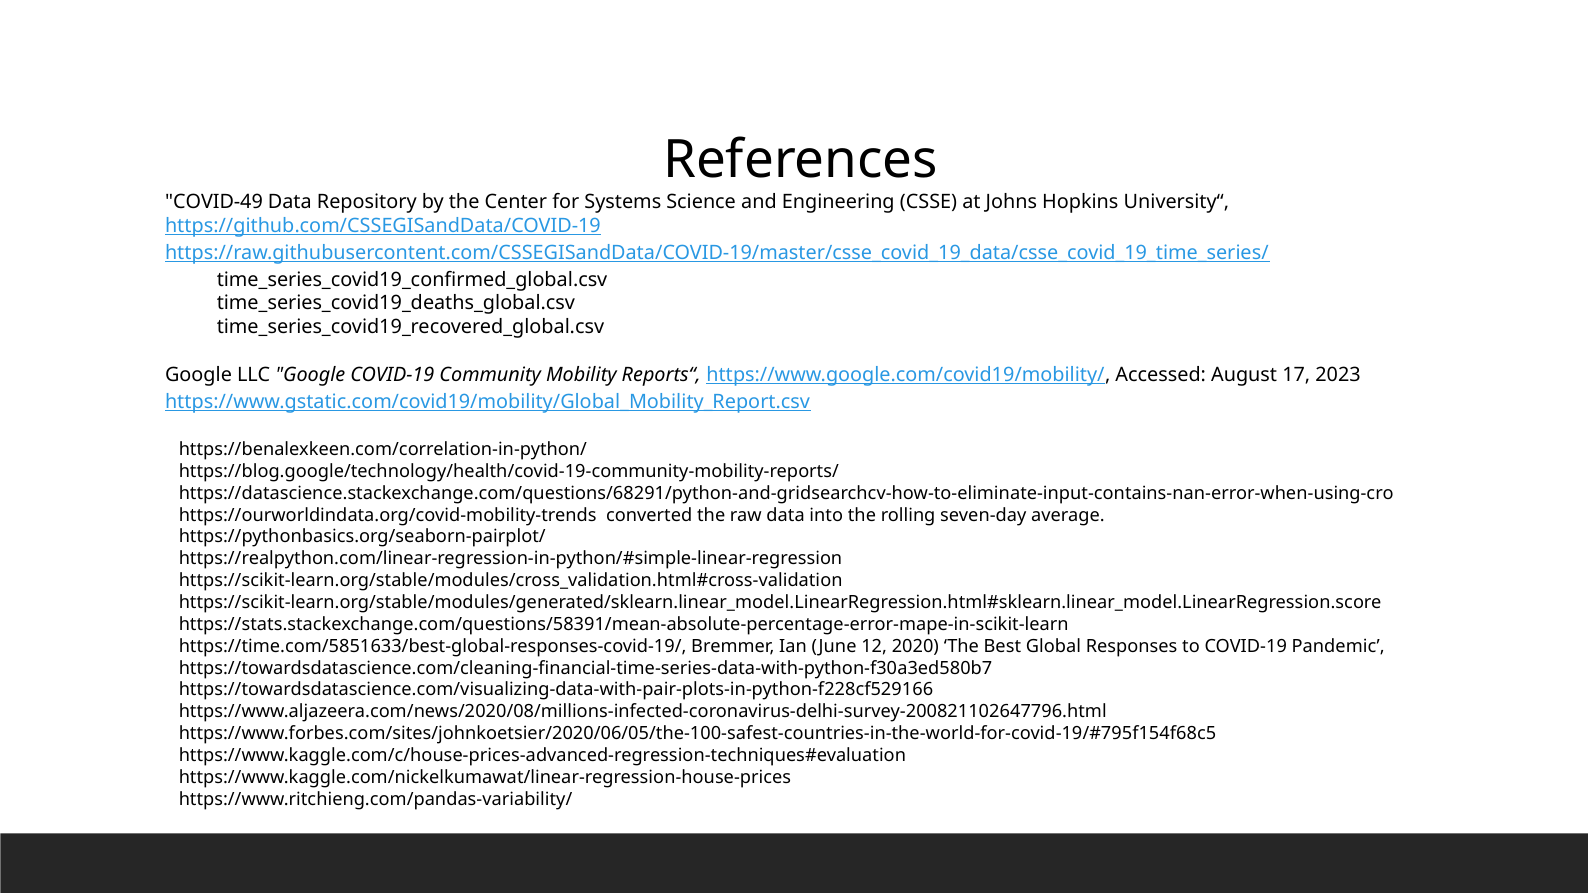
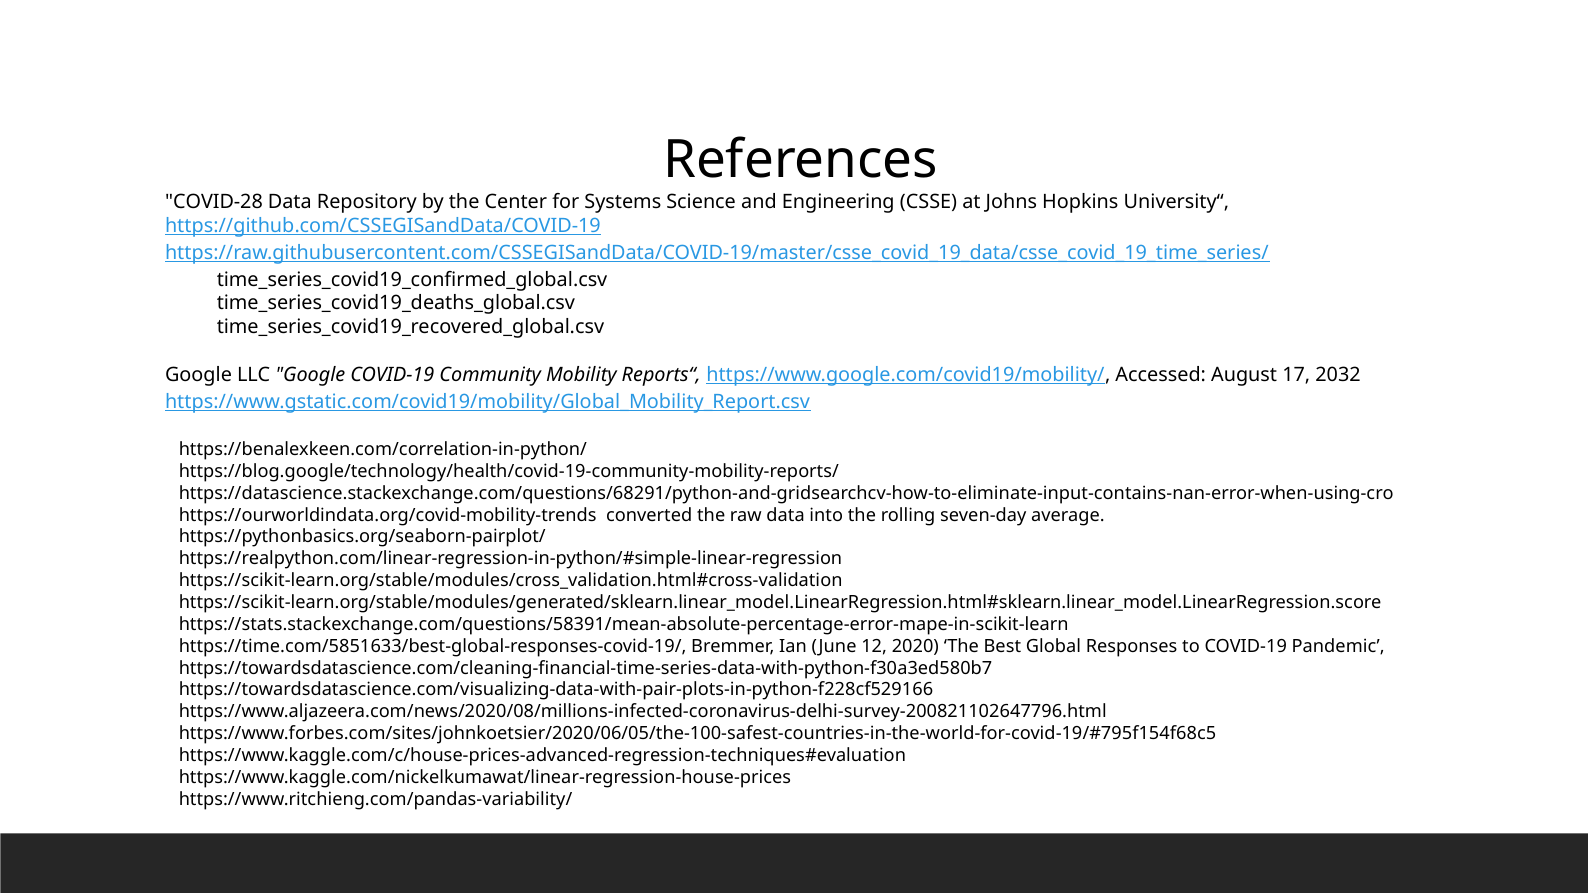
COVID-49: COVID-49 -> COVID-28
2023: 2023 -> 2032
